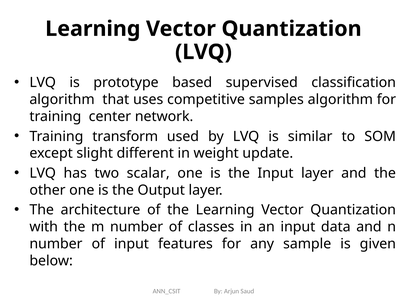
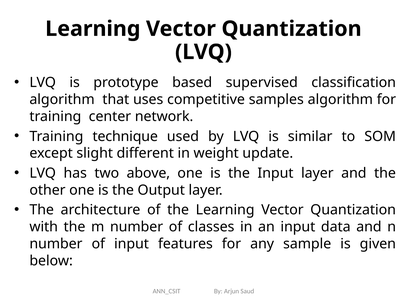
transform: transform -> technique
scalar: scalar -> above
